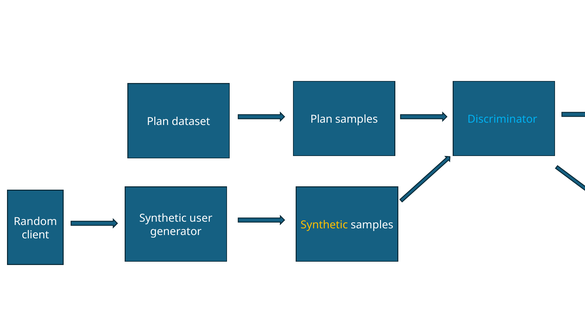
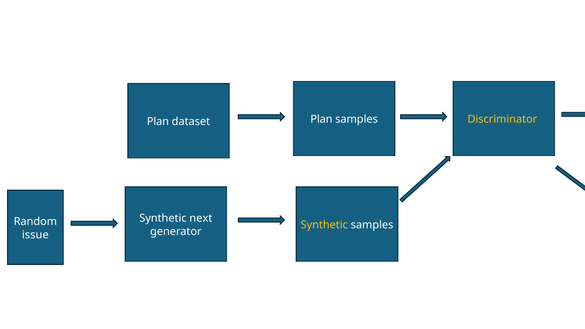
Discriminator colour: light blue -> yellow
user: user -> next
client: client -> issue
